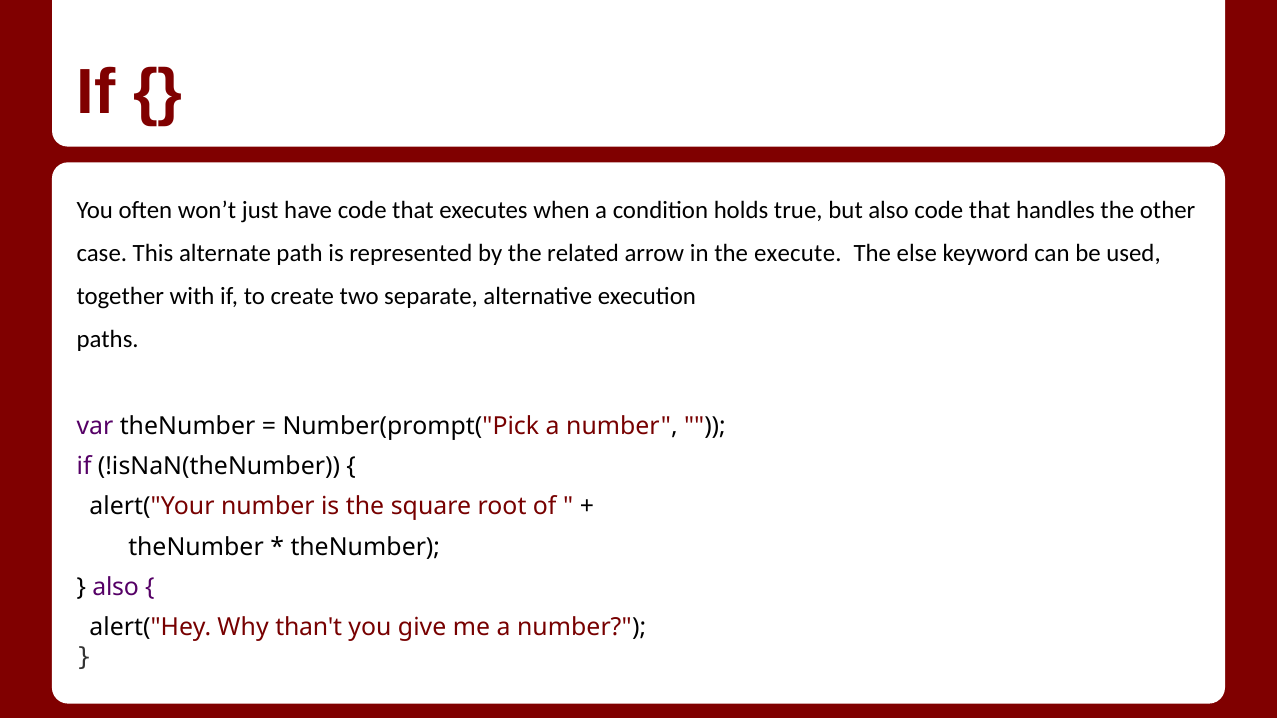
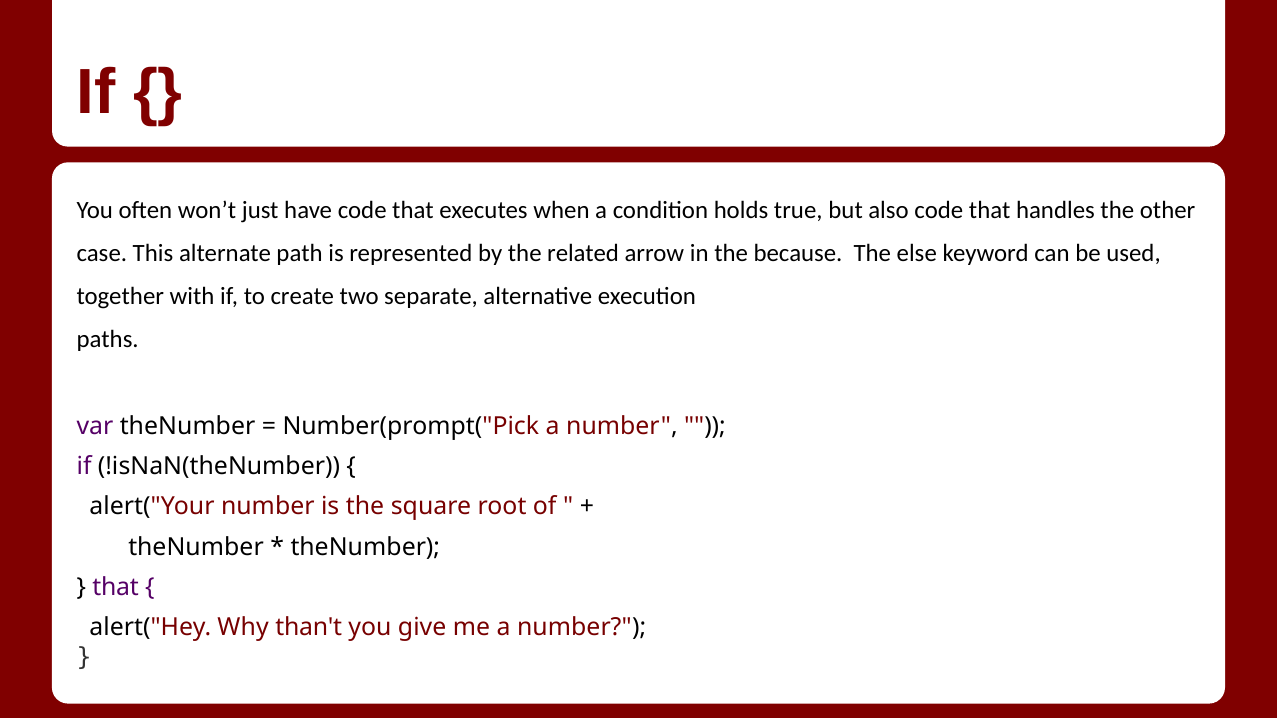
execute: execute -> because
also at (116, 587): also -> that
